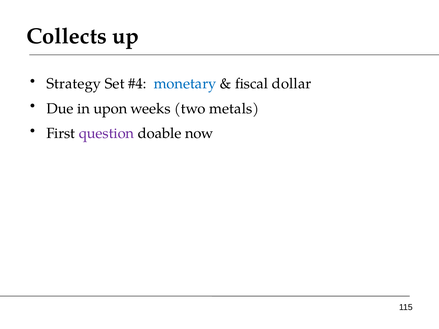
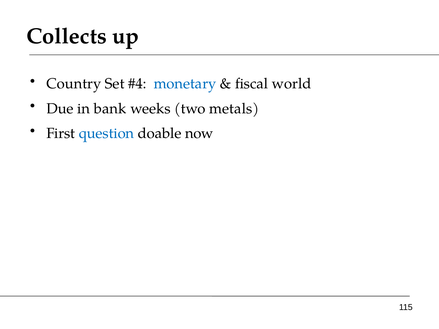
Strategy: Strategy -> Country
dollar: dollar -> world
upon: upon -> bank
question colour: purple -> blue
